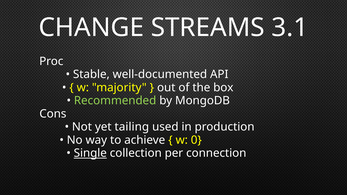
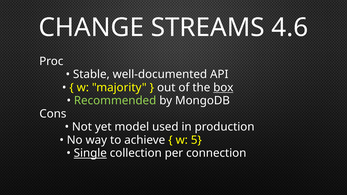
3.1: 3.1 -> 4.6
box underline: none -> present
tailing: tailing -> model
0: 0 -> 5
